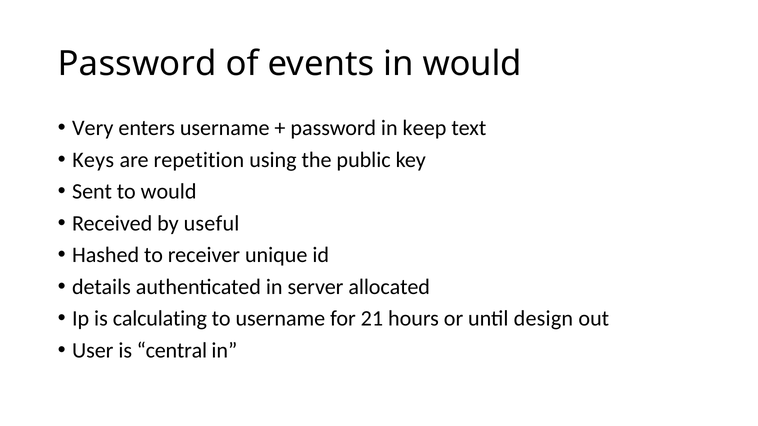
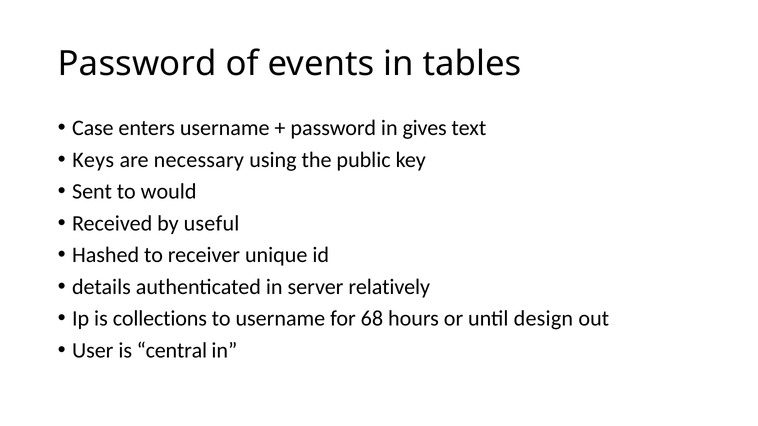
in would: would -> tables
Very: Very -> Case
keep: keep -> gives
repetition: repetition -> necessary
allocated: allocated -> relatively
calculating: calculating -> collections
21: 21 -> 68
